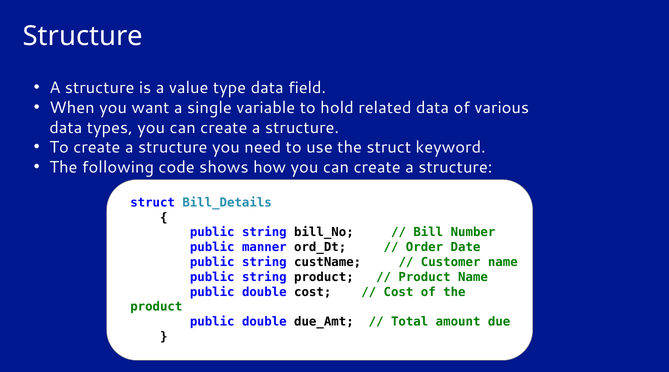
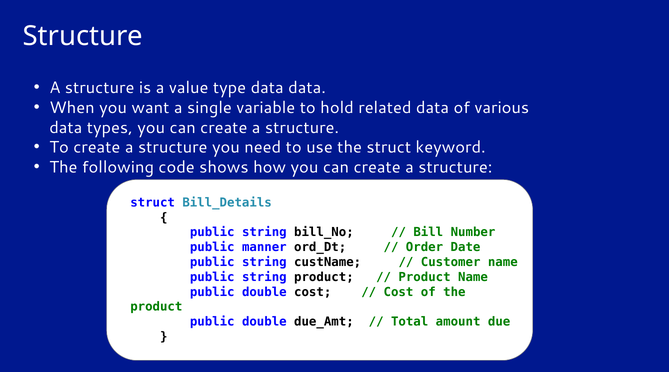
data field: field -> data
